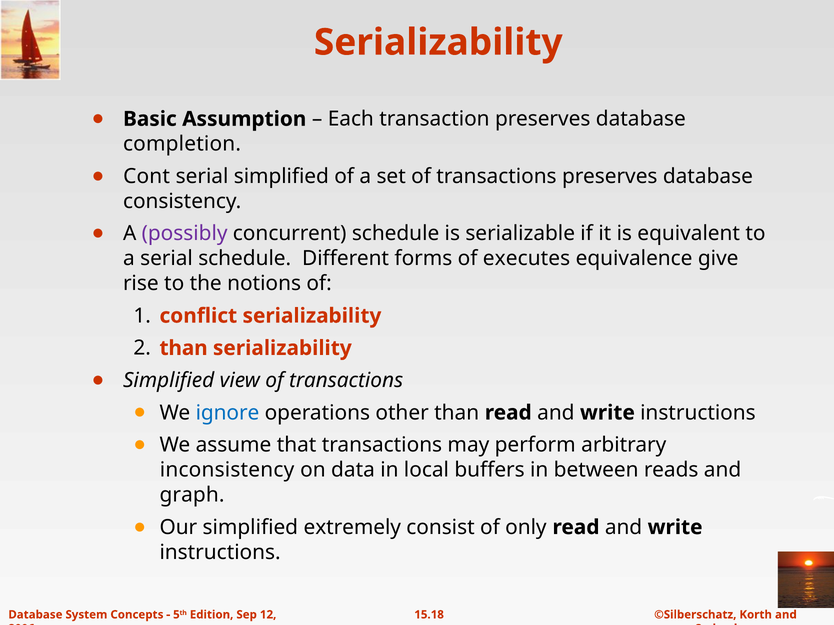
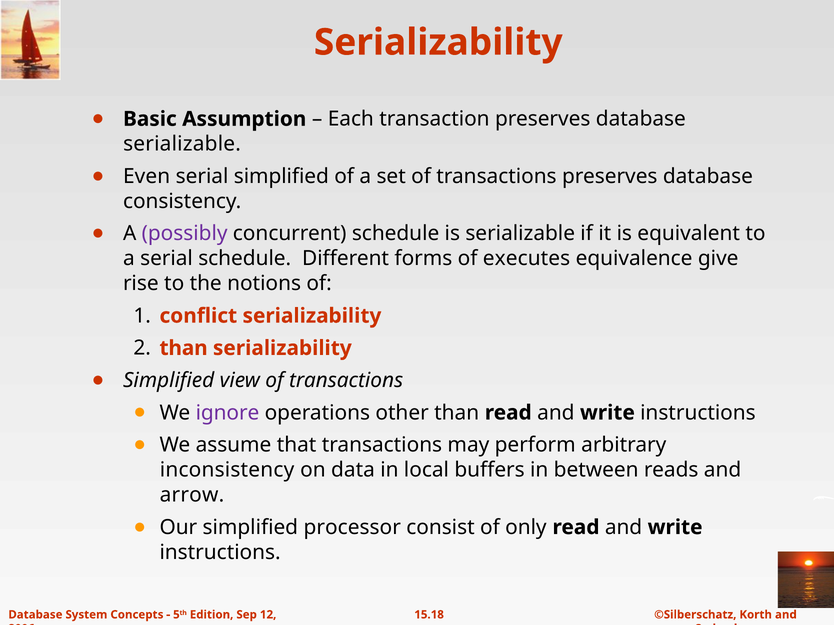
completion at (182, 144): completion -> serializable
Cont: Cont -> Even
ignore colour: blue -> purple
graph: graph -> arrow
extremely: extremely -> processor
